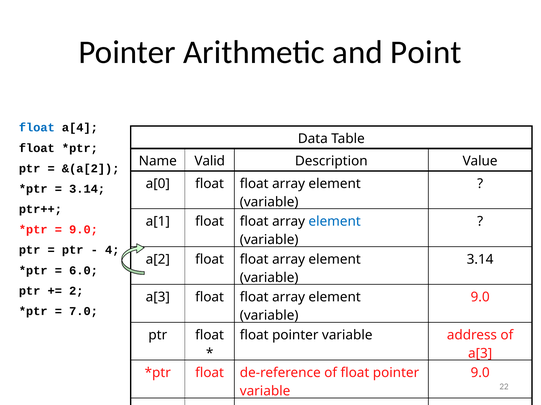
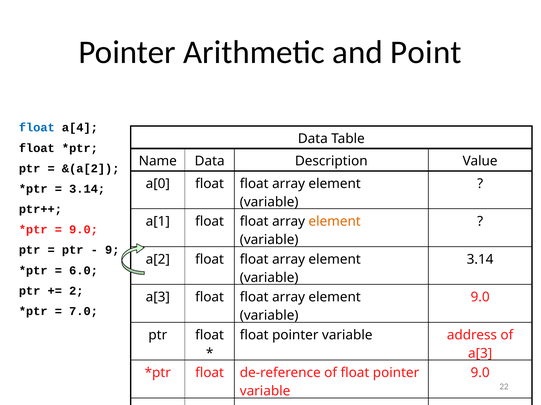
Name Valid: Valid -> Data
element at (335, 222) colour: blue -> orange
4: 4 -> 9
